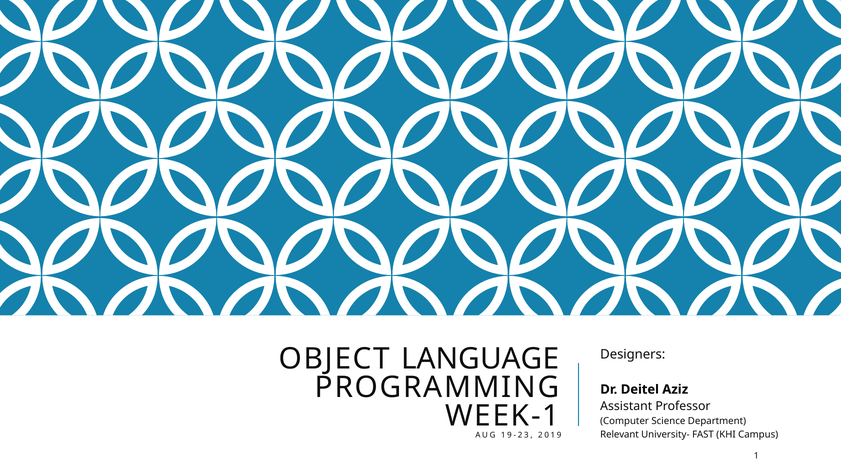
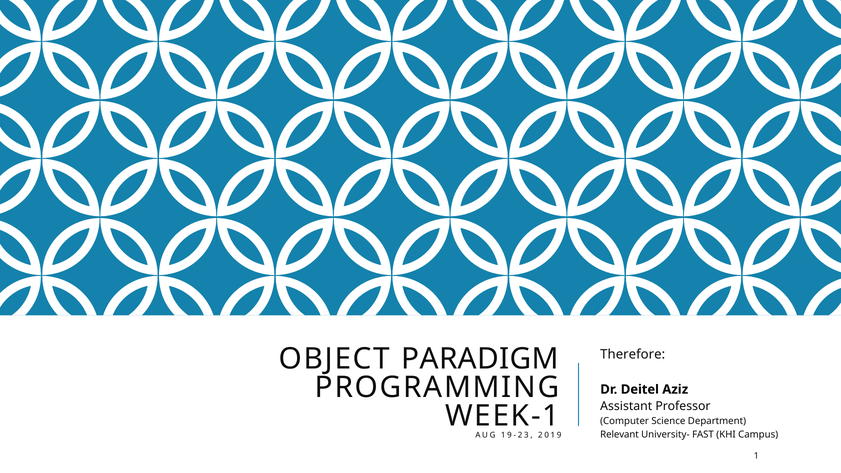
LANGUAGE: LANGUAGE -> PARADIGM
Designers: Designers -> Therefore
